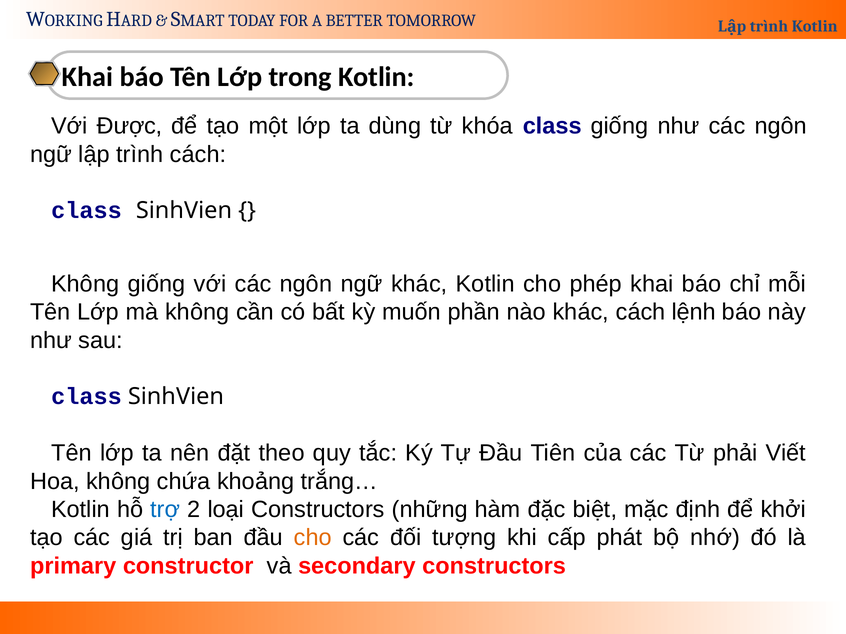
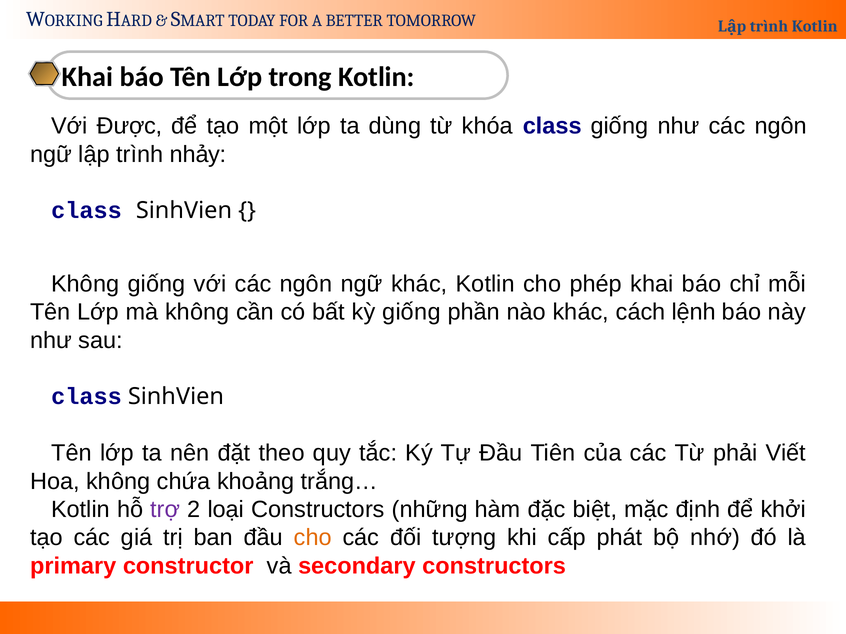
trình cách: cách -> nhảy
kỳ muốn: muốn -> giống
trợ colour: blue -> purple
